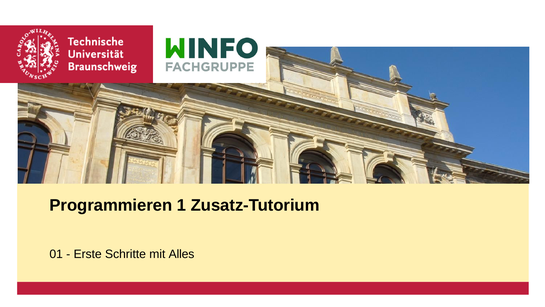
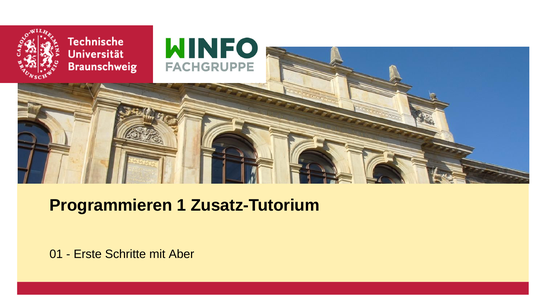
Alles: Alles -> Aber
